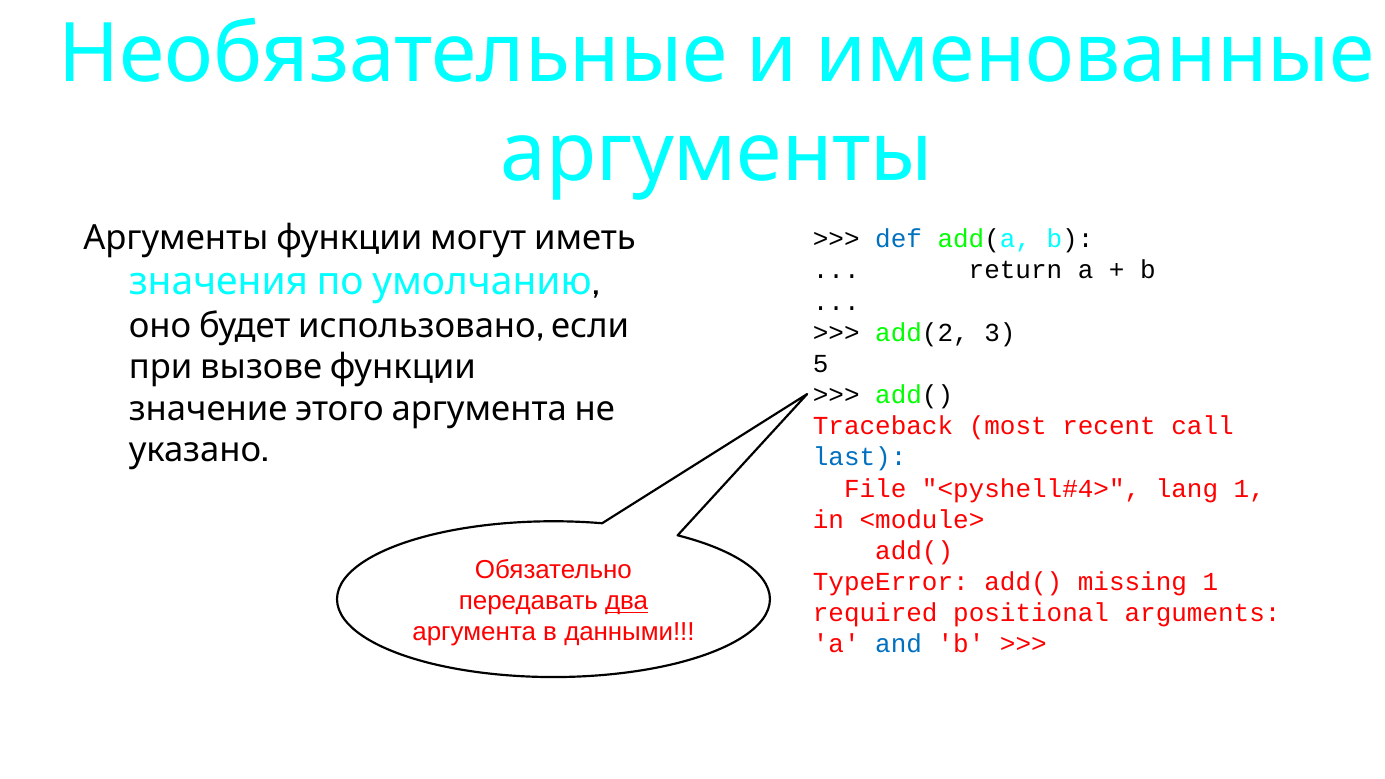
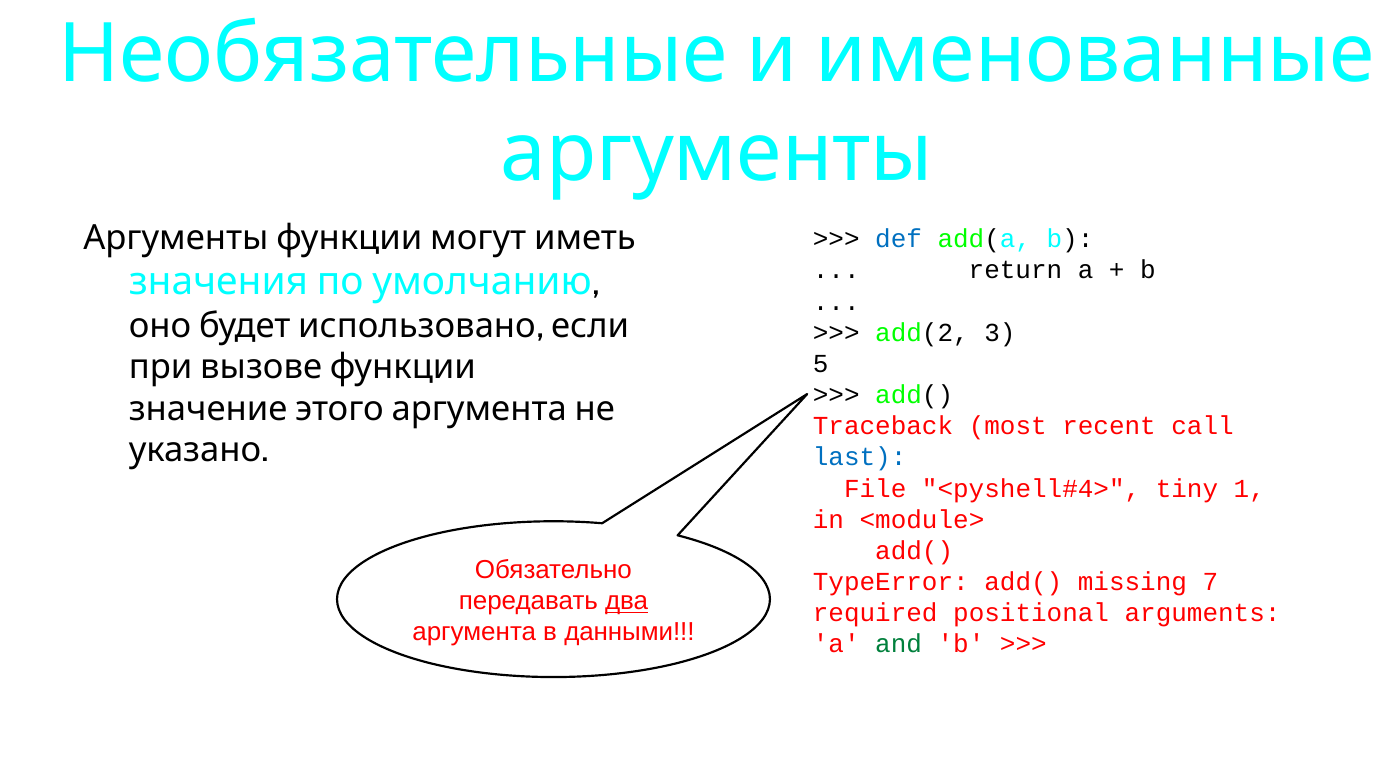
lang: lang -> tiny
missing 1: 1 -> 7
and colour: blue -> green
